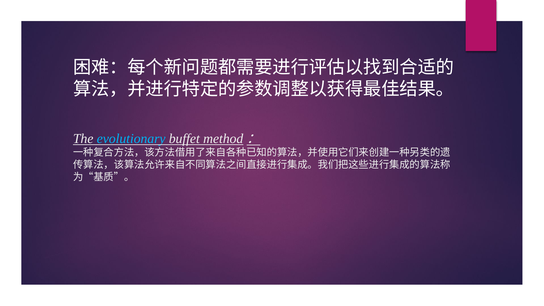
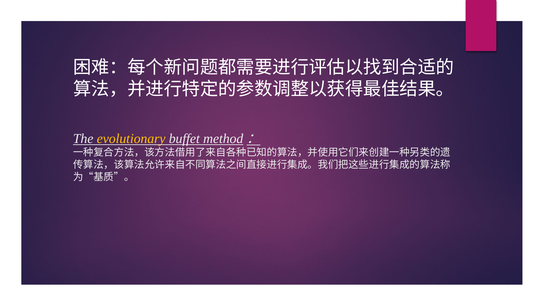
evolutionary colour: light blue -> yellow
